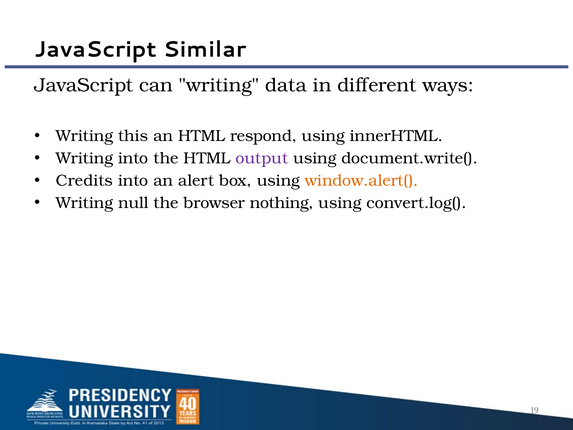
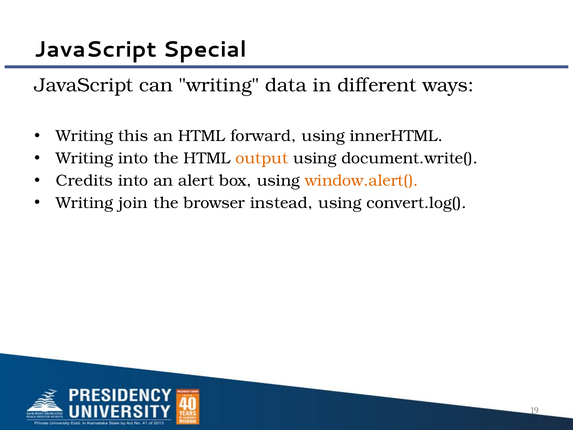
Similar: Similar -> Special
respond: respond -> forward
output colour: purple -> orange
null: null -> join
nothing: nothing -> instead
